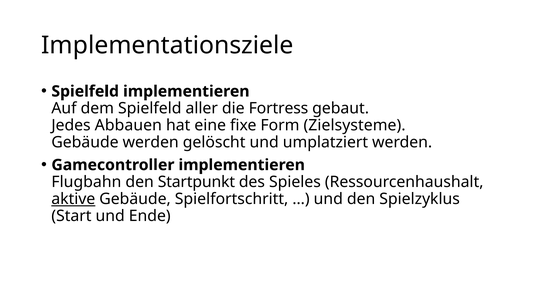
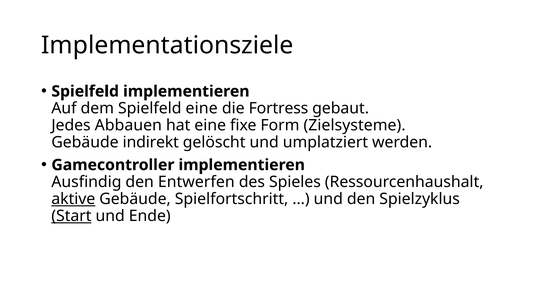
Spielfeld aller: aller -> eine
Gebäude werden: werden -> indirekt
Flugbahn: Flugbahn -> Ausfindig
Startpunkt: Startpunkt -> Entwerfen
Start underline: none -> present
